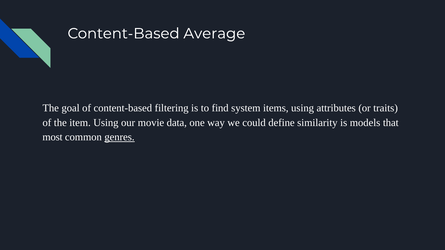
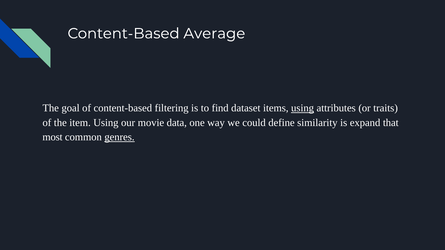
system: system -> dataset
using at (303, 108) underline: none -> present
models: models -> expand
